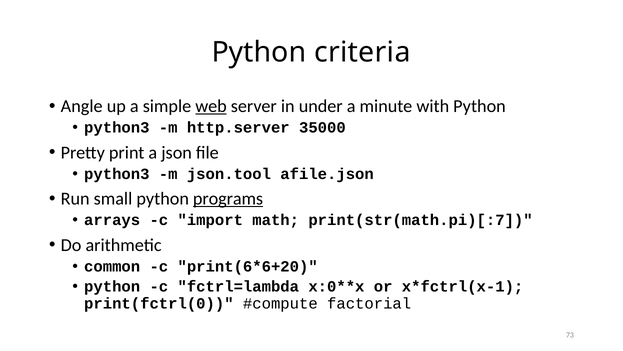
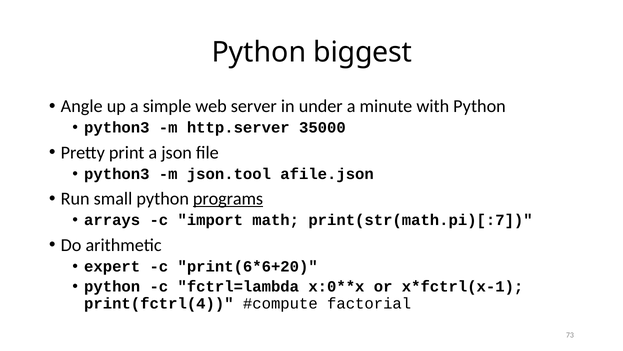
criteria: criteria -> biggest
web underline: present -> none
common: common -> expert
print(fctrl(0: print(fctrl(0 -> print(fctrl(4
